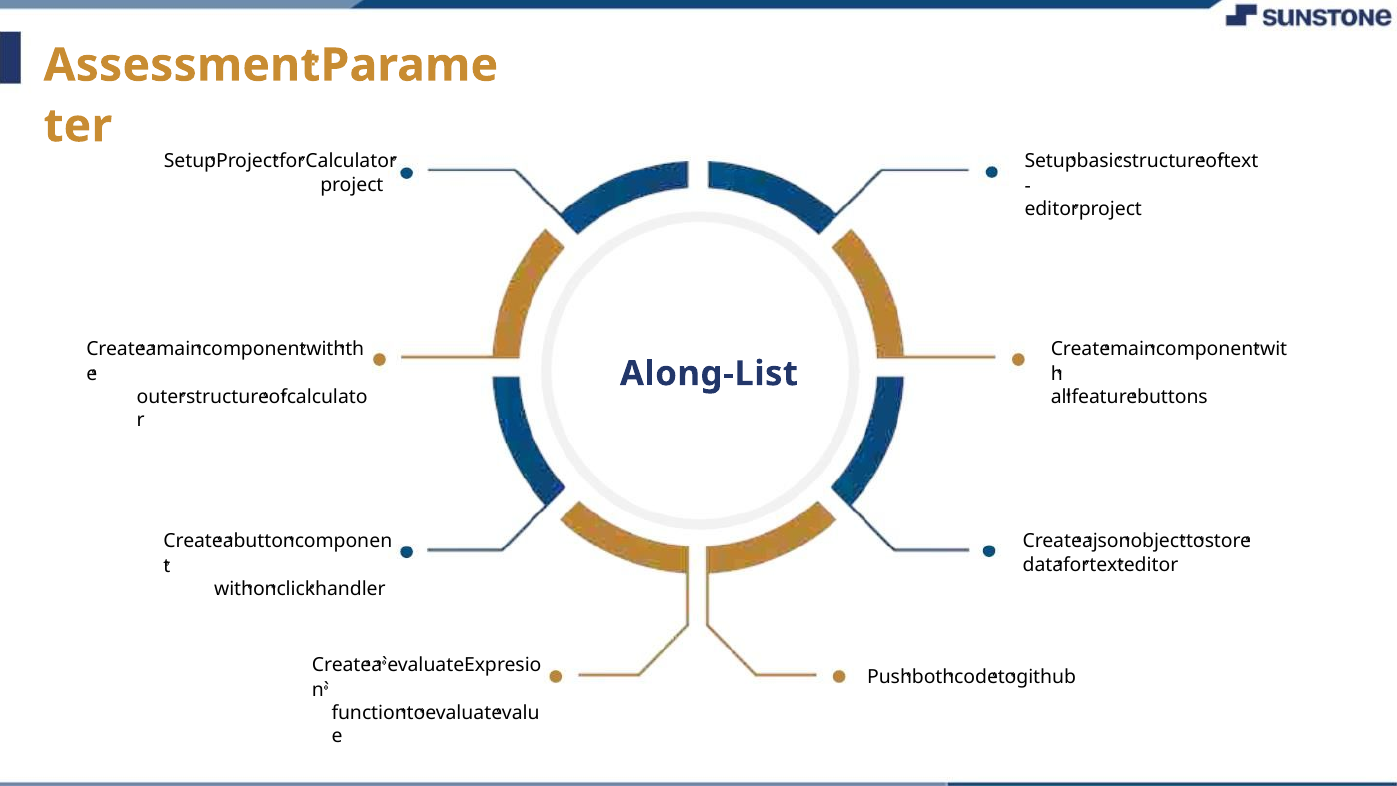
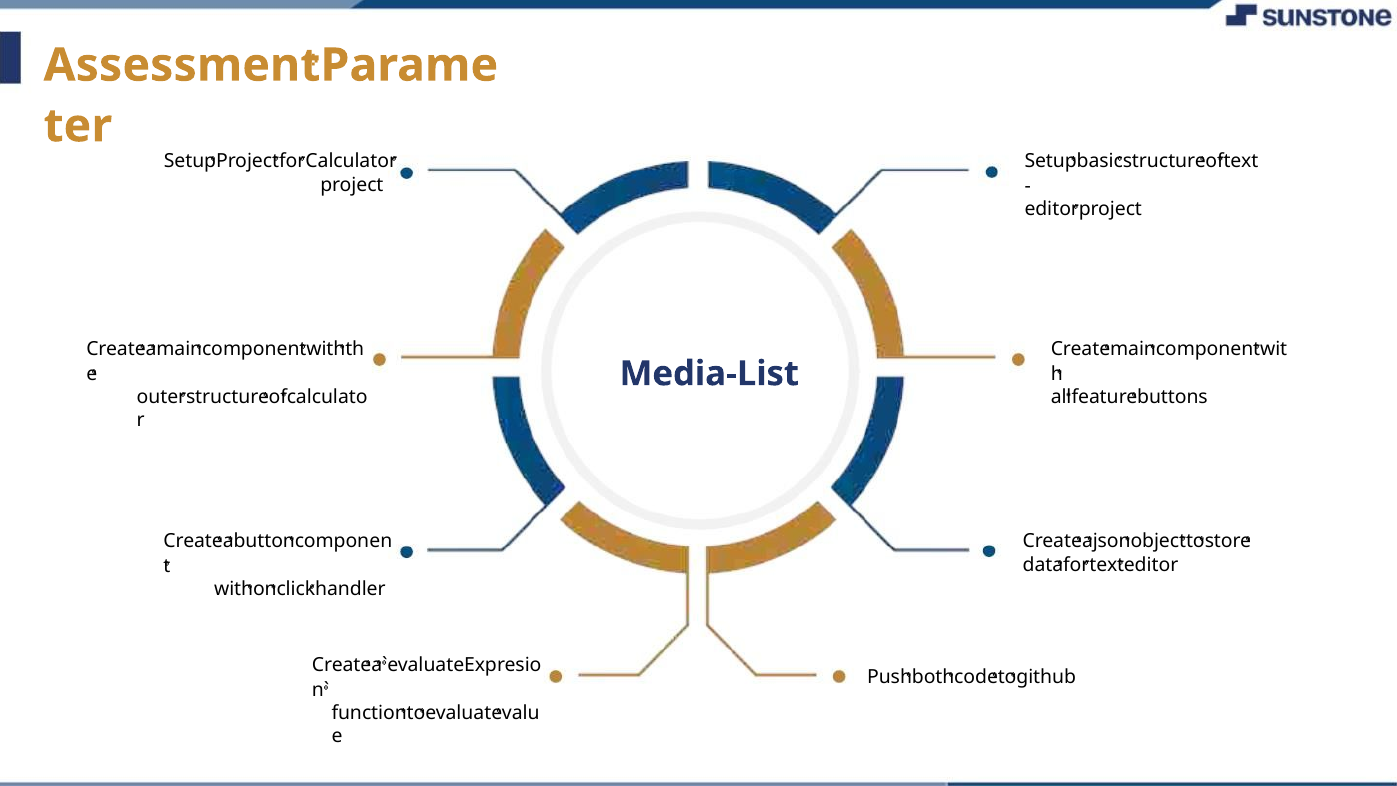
Along-List: Along-List -> Media-List
